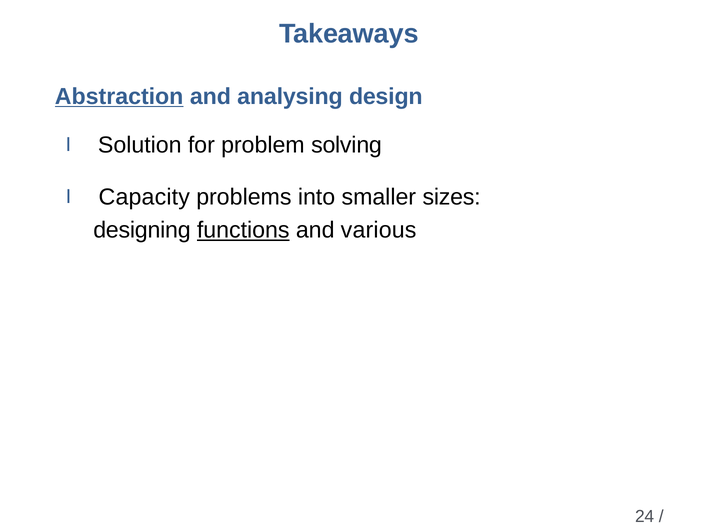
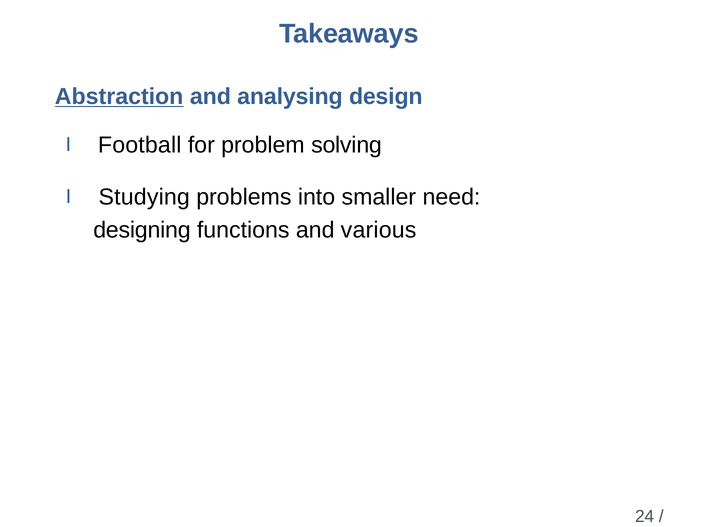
Solution: Solution -> Football
Capacity: Capacity -> Studying
sizes: sizes -> need
functions underline: present -> none
